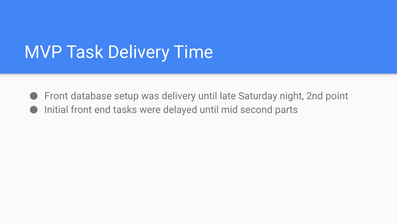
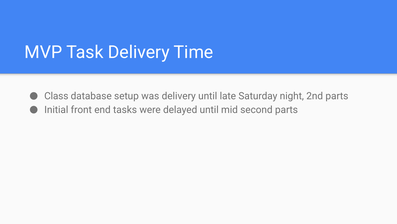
Front at (56, 96): Front -> Class
2nd point: point -> parts
